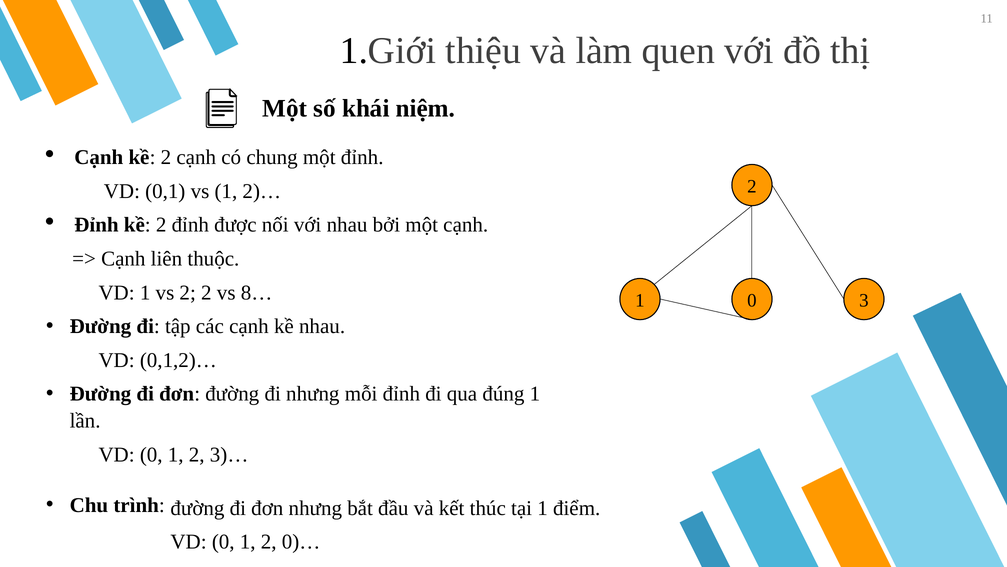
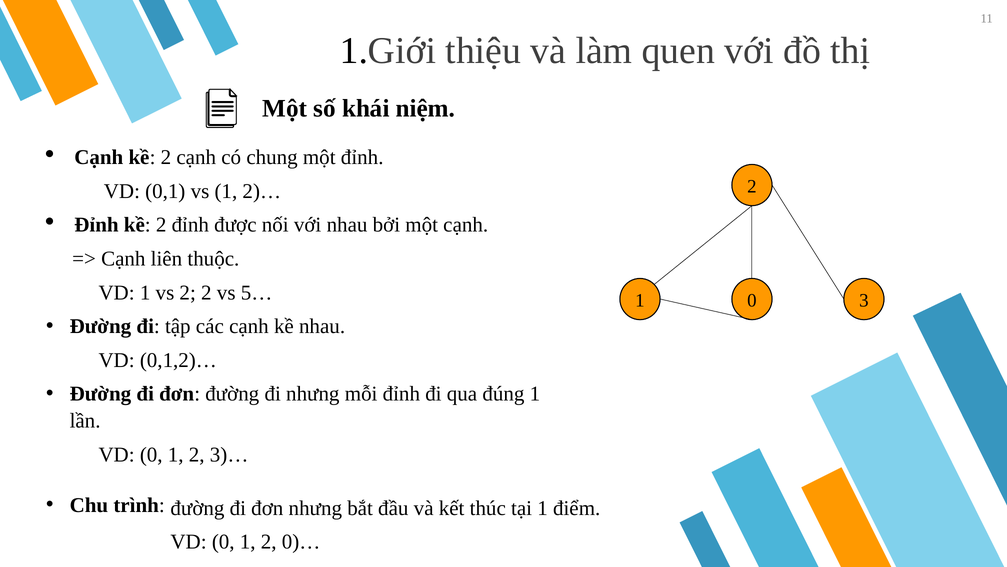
8…: 8… -> 5…
